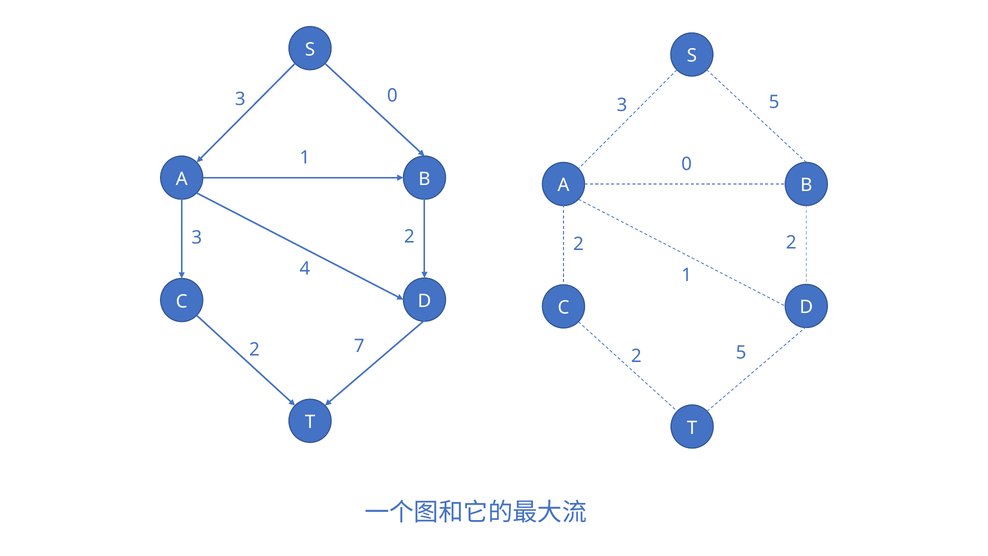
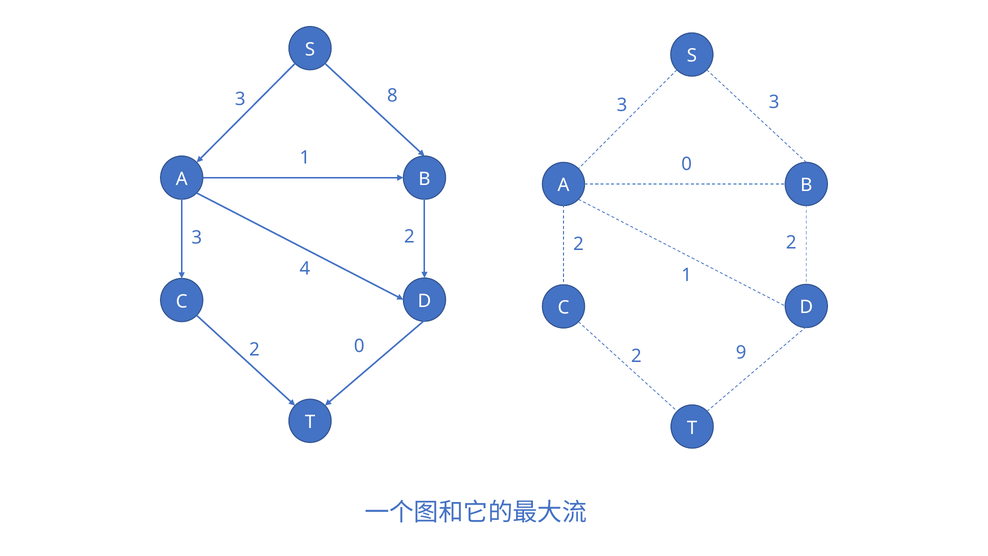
3 0: 0 -> 8
3 5: 5 -> 3
2 7: 7 -> 0
2 5: 5 -> 9
